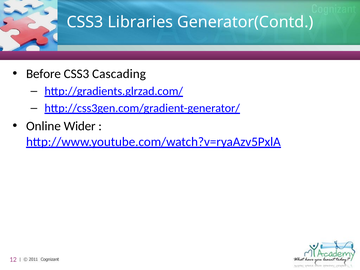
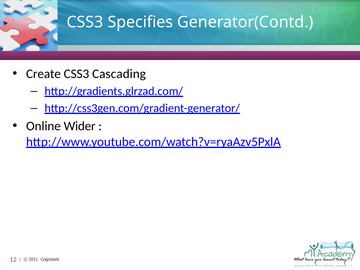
Libraries: Libraries -> Specifies
Before: Before -> Create
